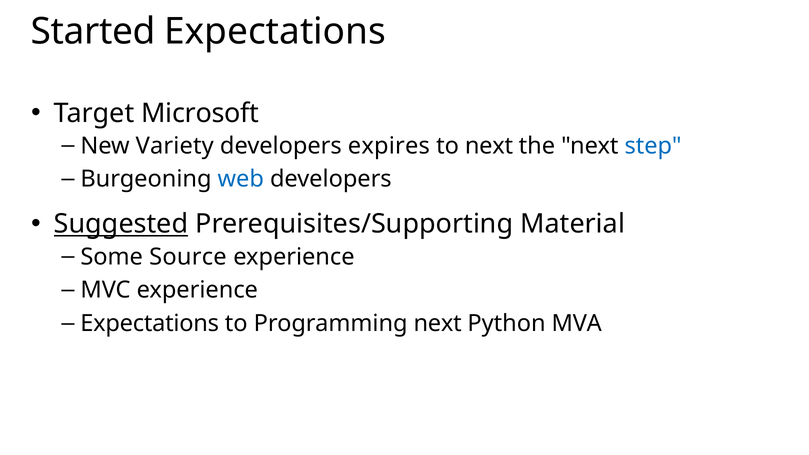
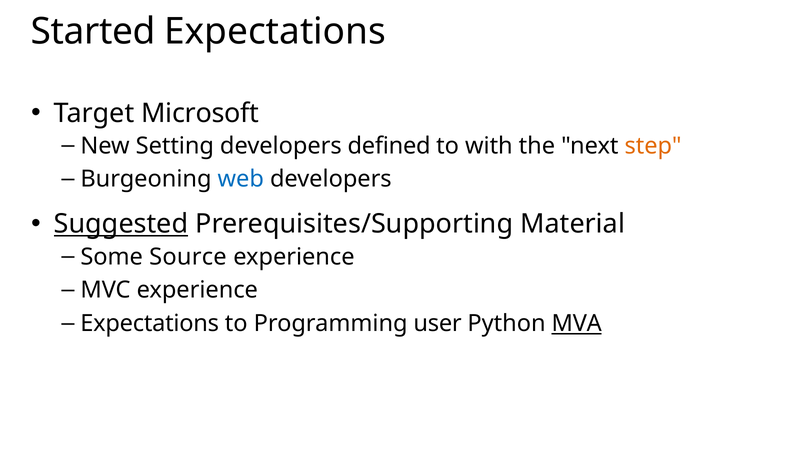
Variety: Variety -> Setting
expires: expires -> defined
to next: next -> with
step colour: blue -> orange
Programming next: next -> user
MVA underline: none -> present
